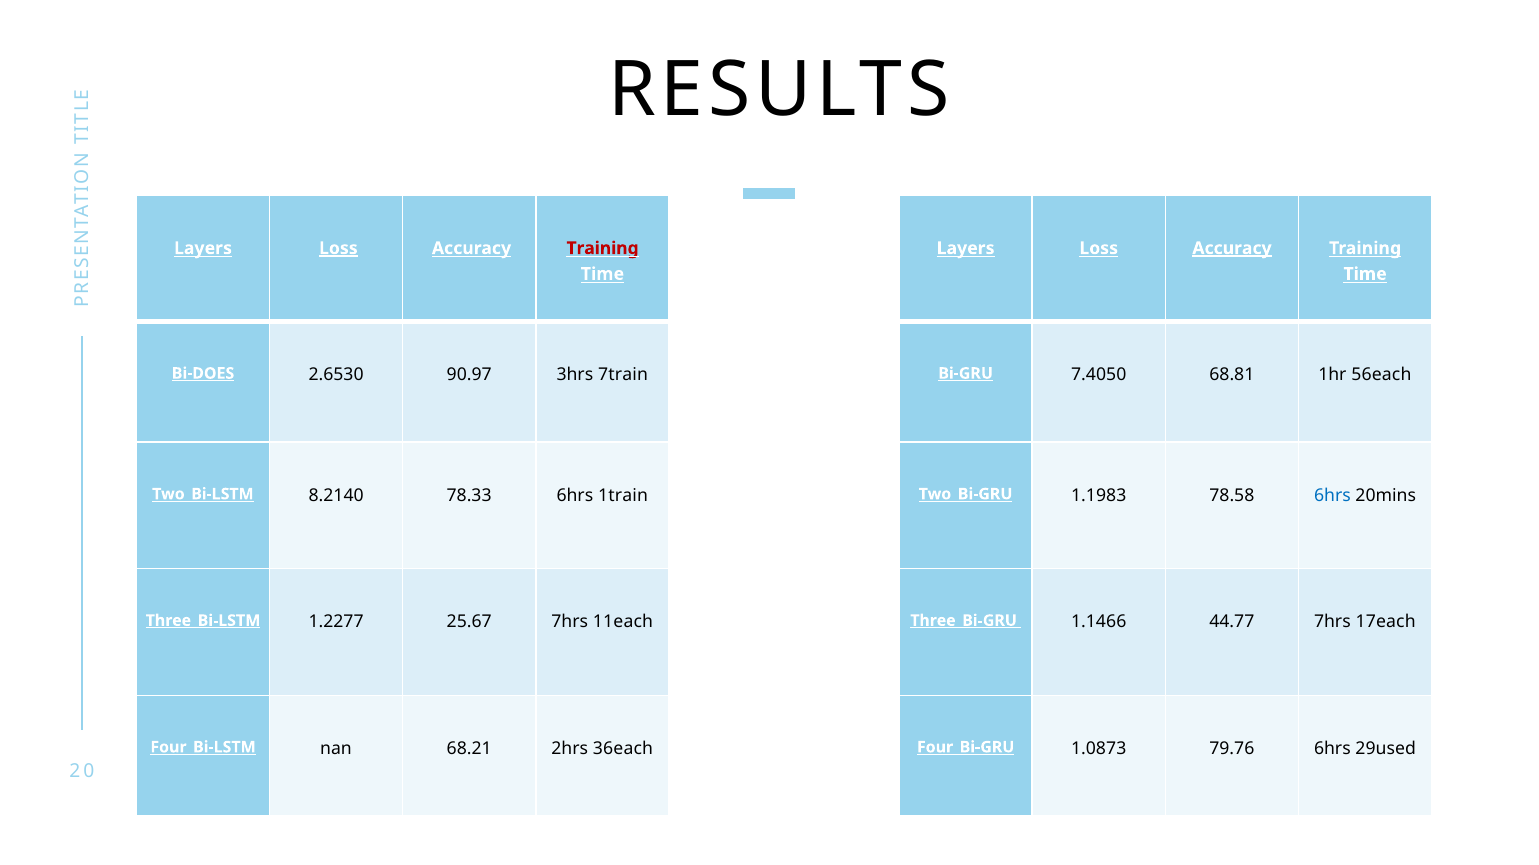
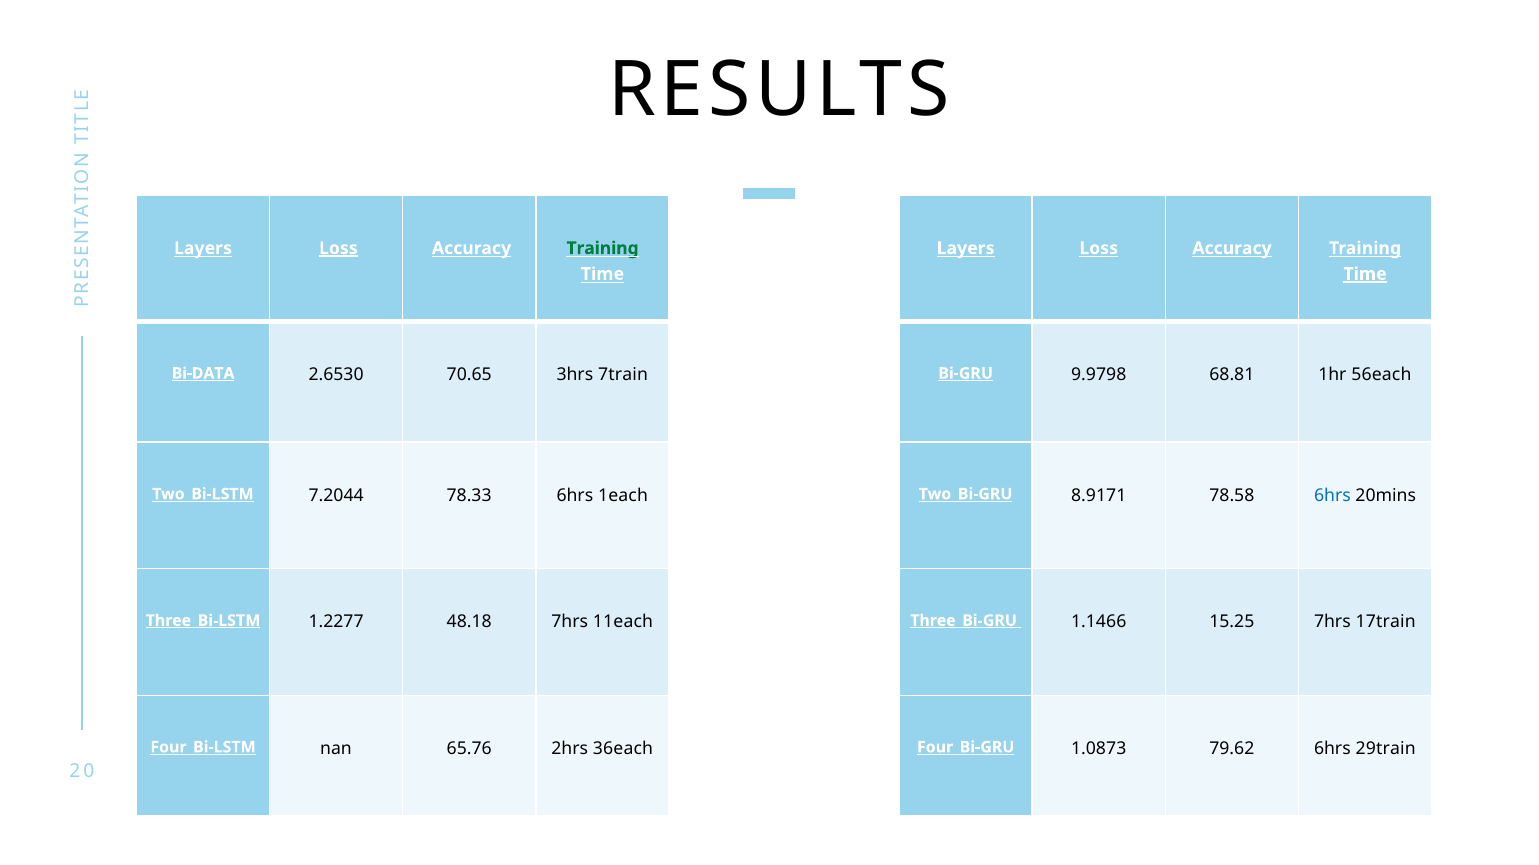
Training at (603, 248) colour: red -> green
Accuracy at (1232, 248) underline: present -> none
Time at (1365, 274) underline: none -> present
Bi-DOES: Bi-DOES -> Bi-DATA
90.97: 90.97 -> 70.65
7.4050: 7.4050 -> 9.9798
8.2140: 8.2140 -> 7.2044
1train: 1train -> 1each
1.1983: 1.1983 -> 8.9171
25.67: 25.67 -> 48.18
44.77: 44.77 -> 15.25
17each: 17each -> 17train
68.21: 68.21 -> 65.76
79.76: 79.76 -> 79.62
29used: 29used -> 29train
